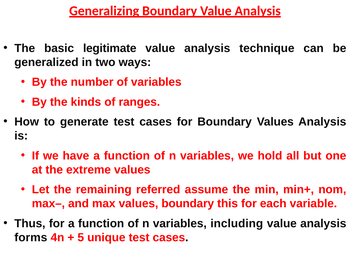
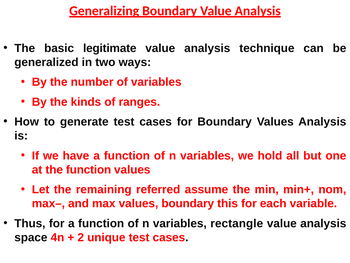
the extreme: extreme -> function
including: including -> rectangle
forms: forms -> space
5: 5 -> 2
